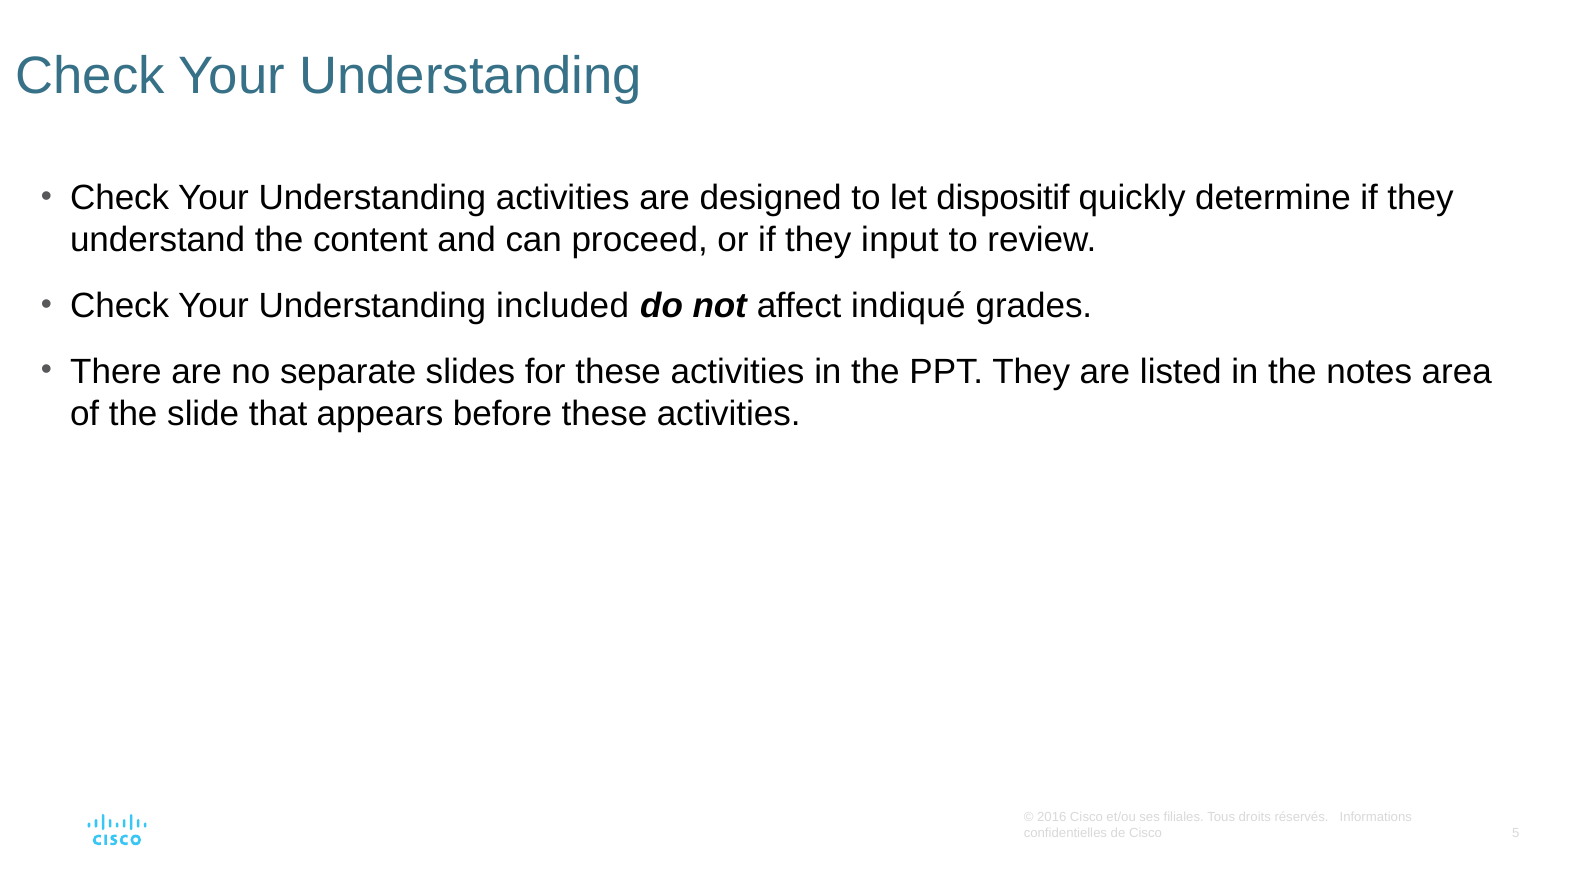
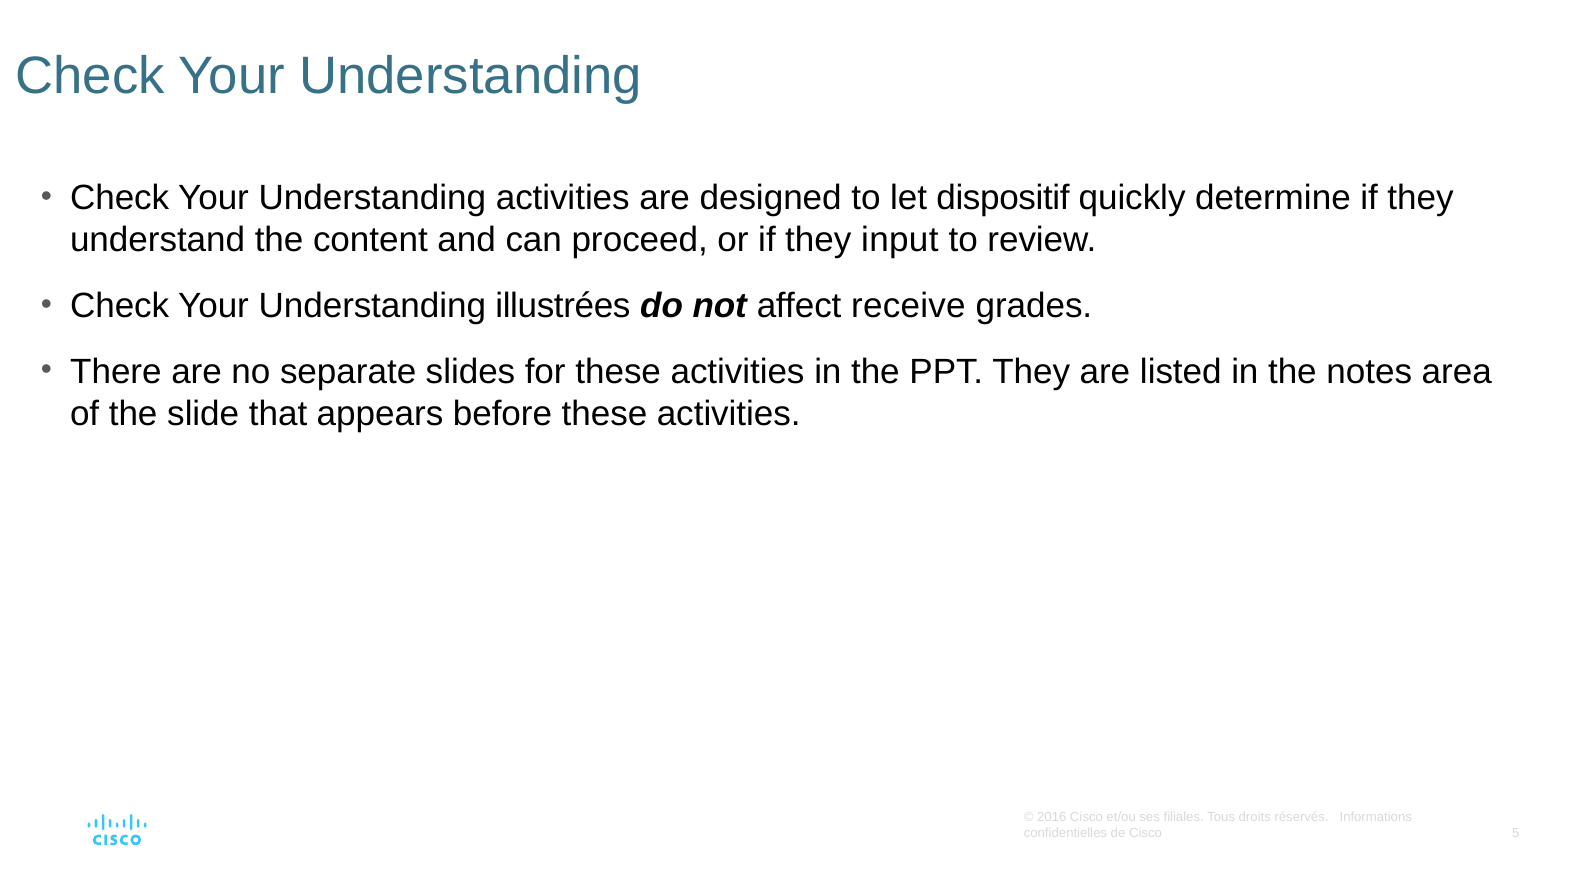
included: included -> illustrées
indiqué: indiqué -> receive
